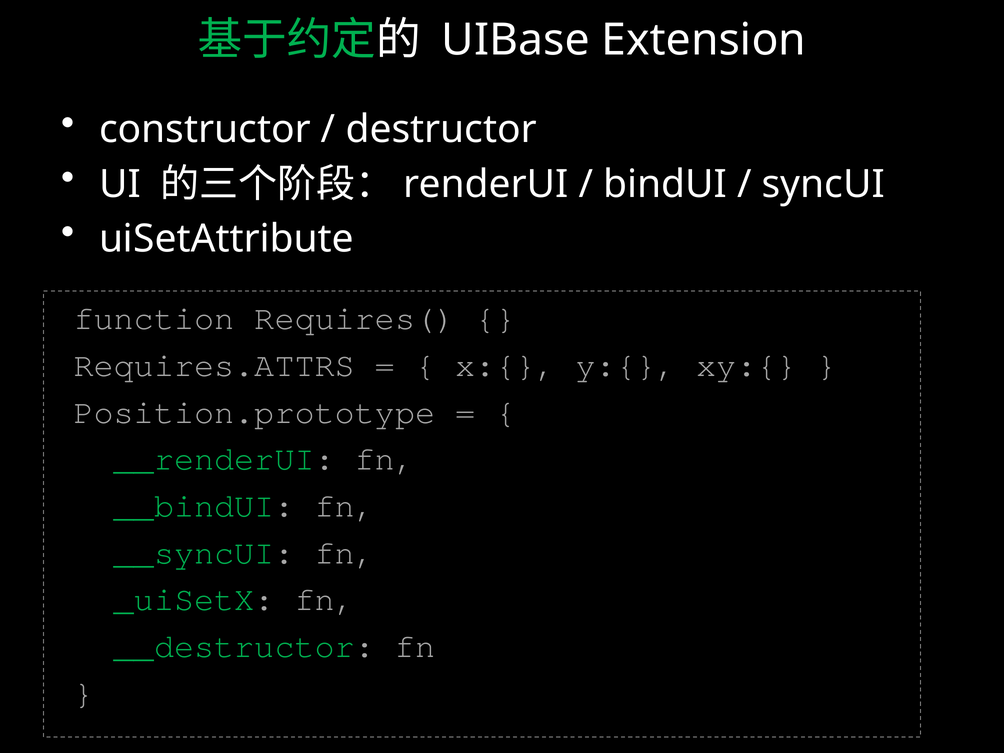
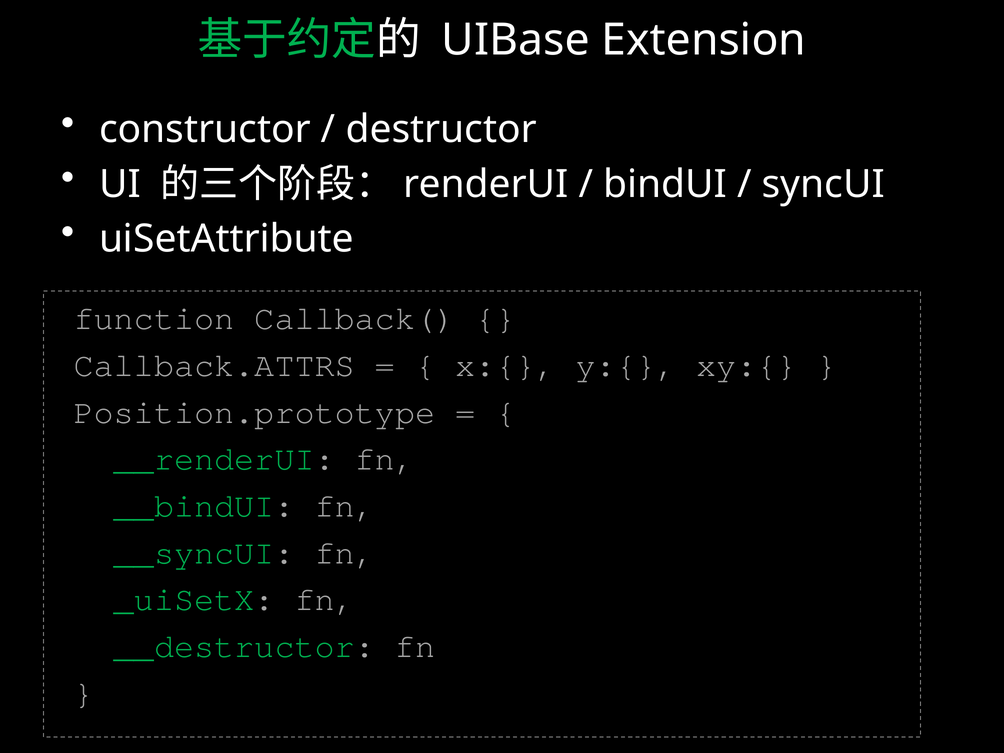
Requires(: Requires( -> Callback(
Requires.ATTRS: Requires.ATTRS -> Callback.ATTRS
